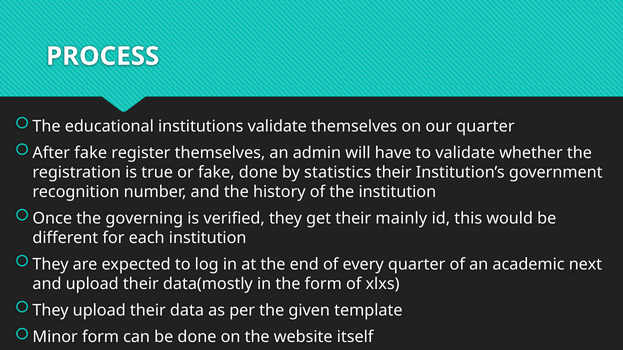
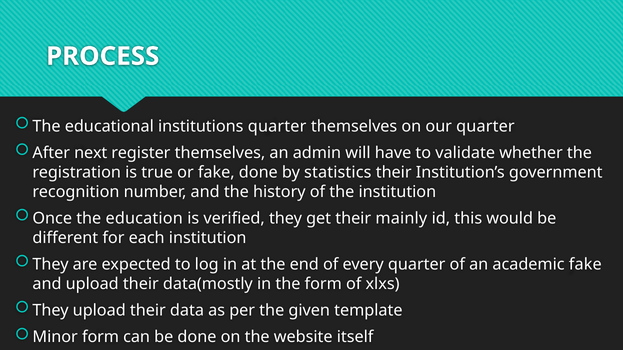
institutions validate: validate -> quarter
After fake: fake -> next
governing: governing -> education
academic next: next -> fake
